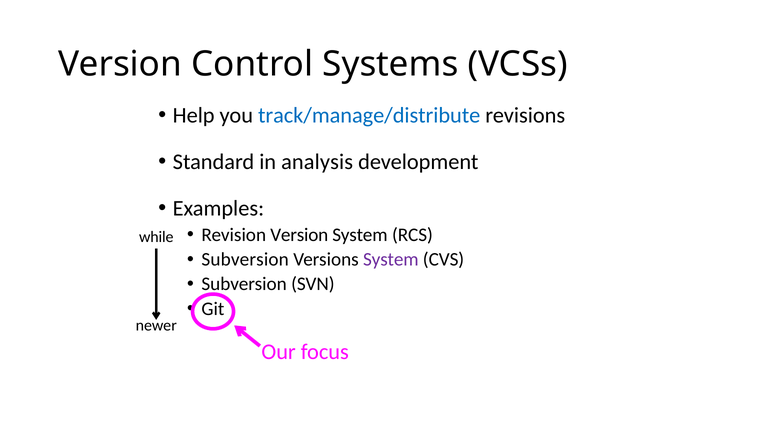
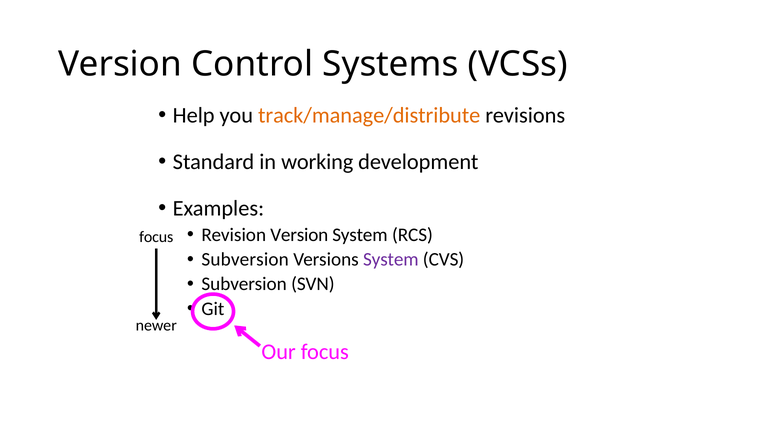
track/manage/distribute colour: blue -> orange
analysis: analysis -> working
while at (156, 237): while -> focus
